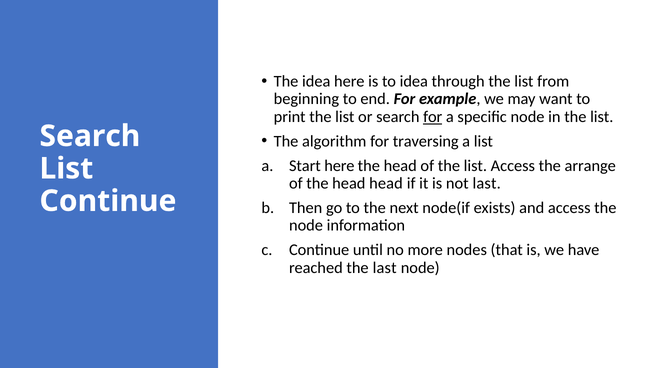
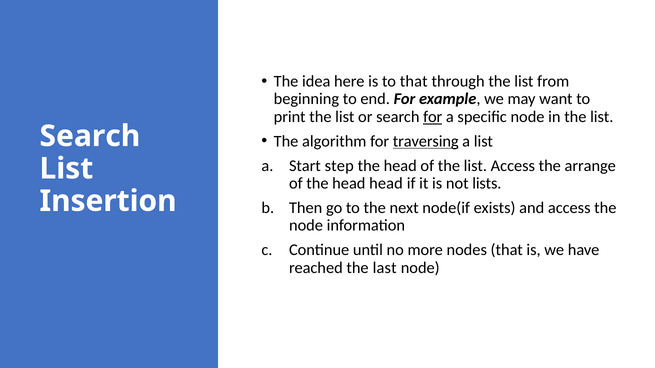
to idea: idea -> that
traversing underline: none -> present
Start here: here -> step
not last: last -> lists
Continue at (108, 201): Continue -> Insertion
